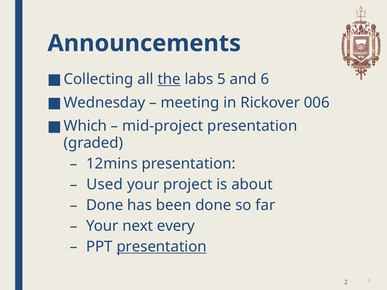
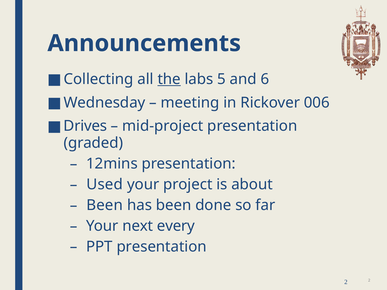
Which: Which -> Drives
Done at (105, 205): Done -> Been
presentation at (162, 247) underline: present -> none
